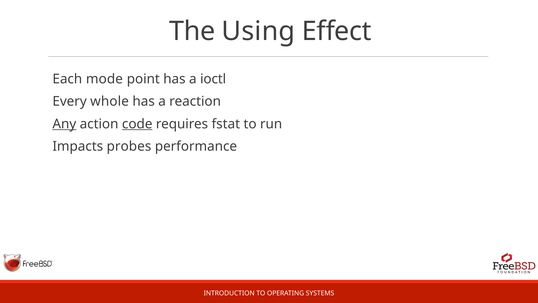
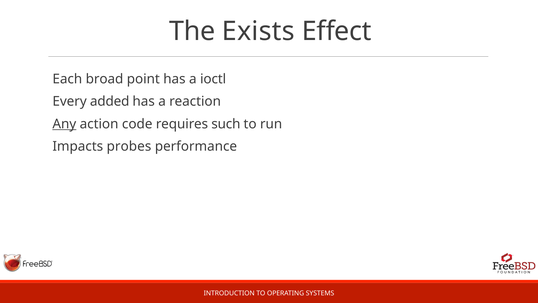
Using: Using -> Exists
mode: mode -> broad
whole: whole -> added
code underline: present -> none
fstat: fstat -> such
